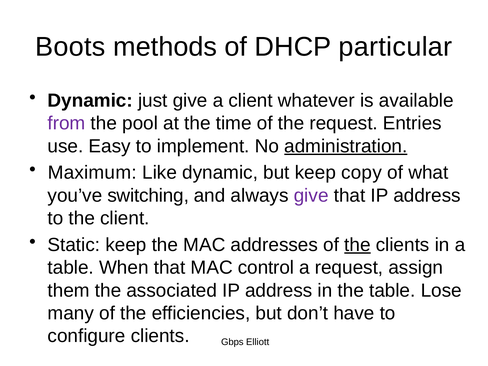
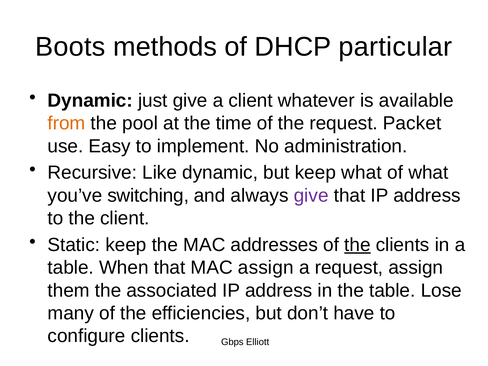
from colour: purple -> orange
Entries: Entries -> Packet
administration underline: present -> none
Maximum: Maximum -> Recursive
keep copy: copy -> what
MAC control: control -> assign
